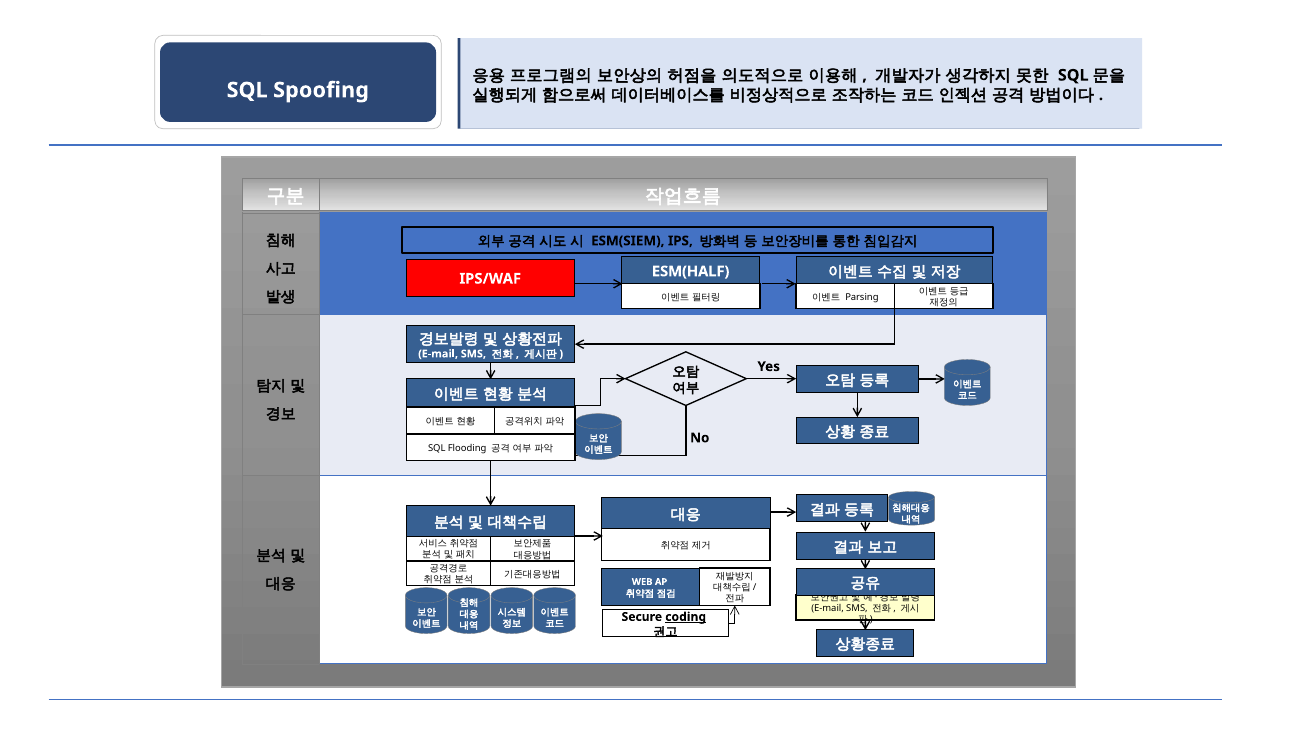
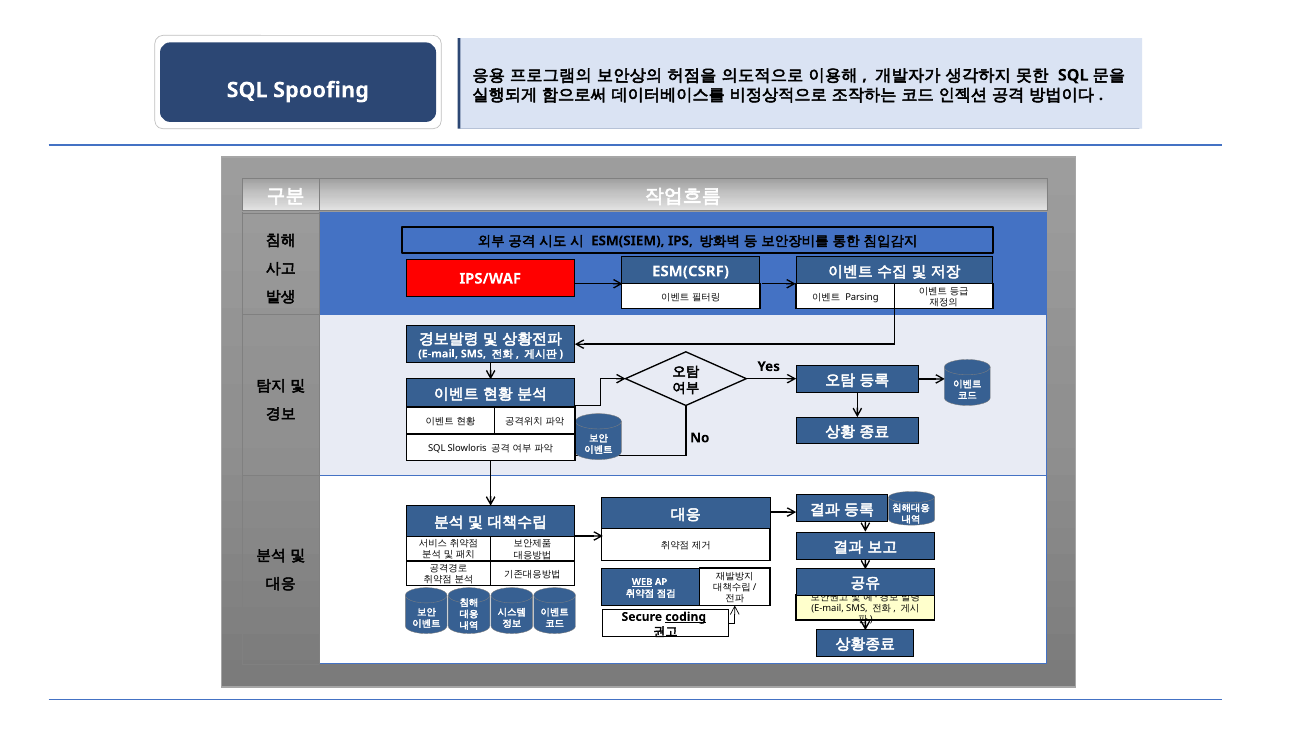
ESM(HALF: ESM(HALF -> ESM(CSRF
Flooding: Flooding -> Slowloris
WEB underline: none -> present
